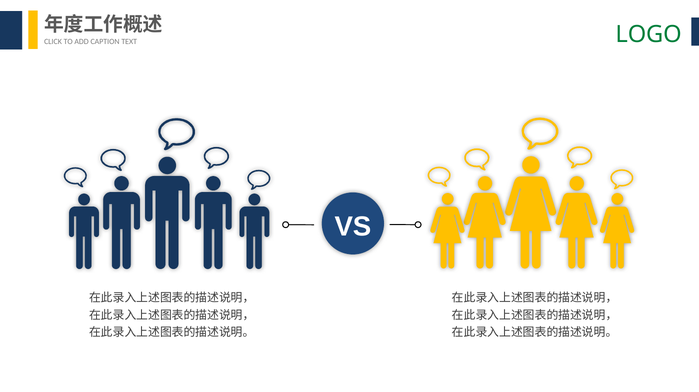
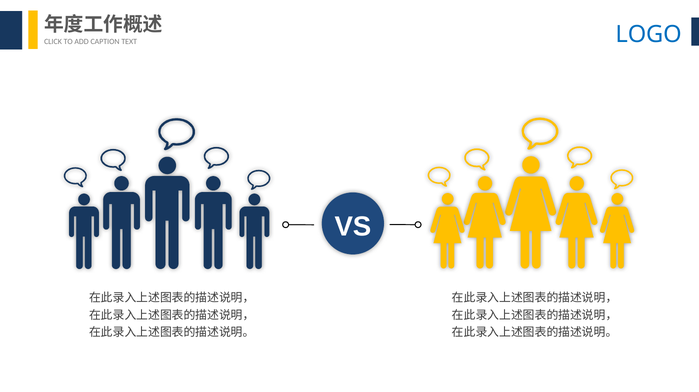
LOGO colour: green -> blue
